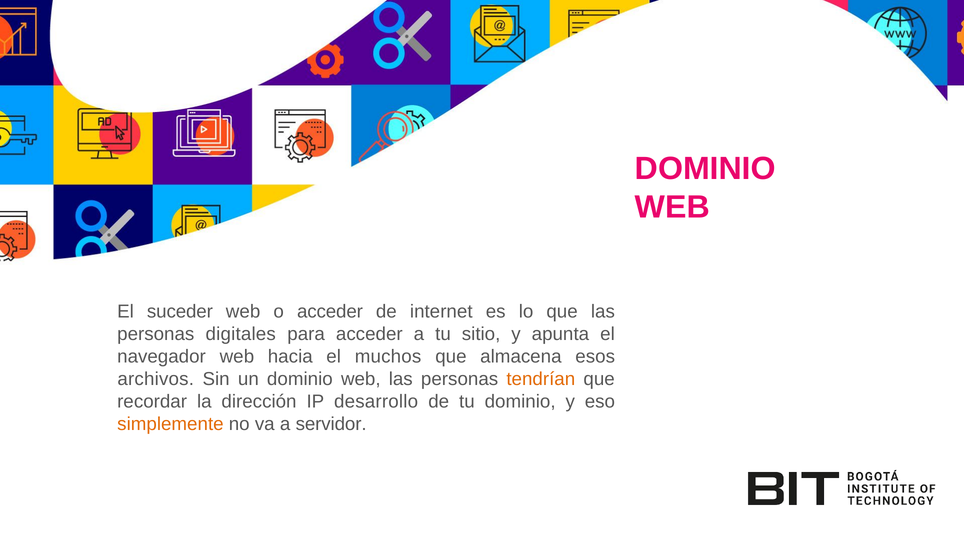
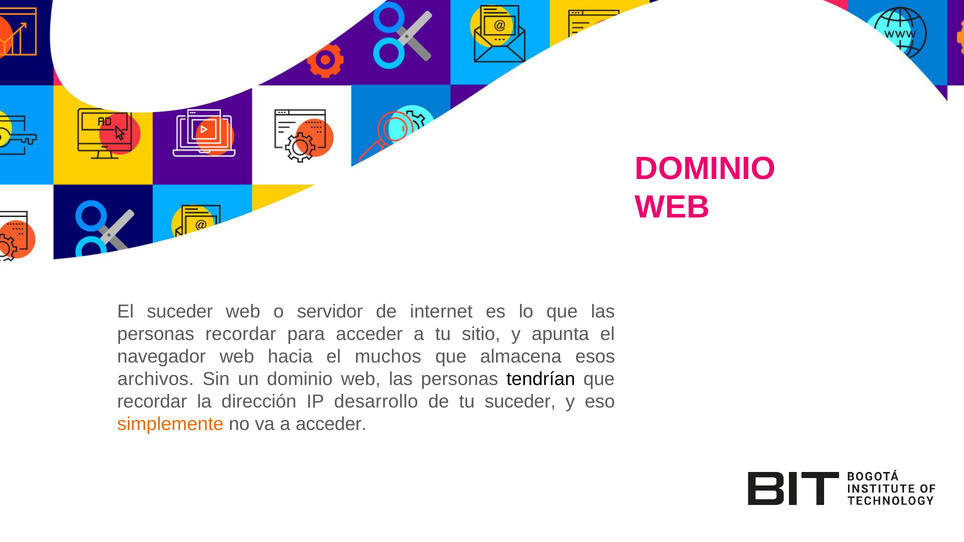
o acceder: acceder -> servidor
personas digitales: digitales -> recordar
tendrían colour: orange -> black
tu dominio: dominio -> suceder
a servidor: servidor -> acceder
